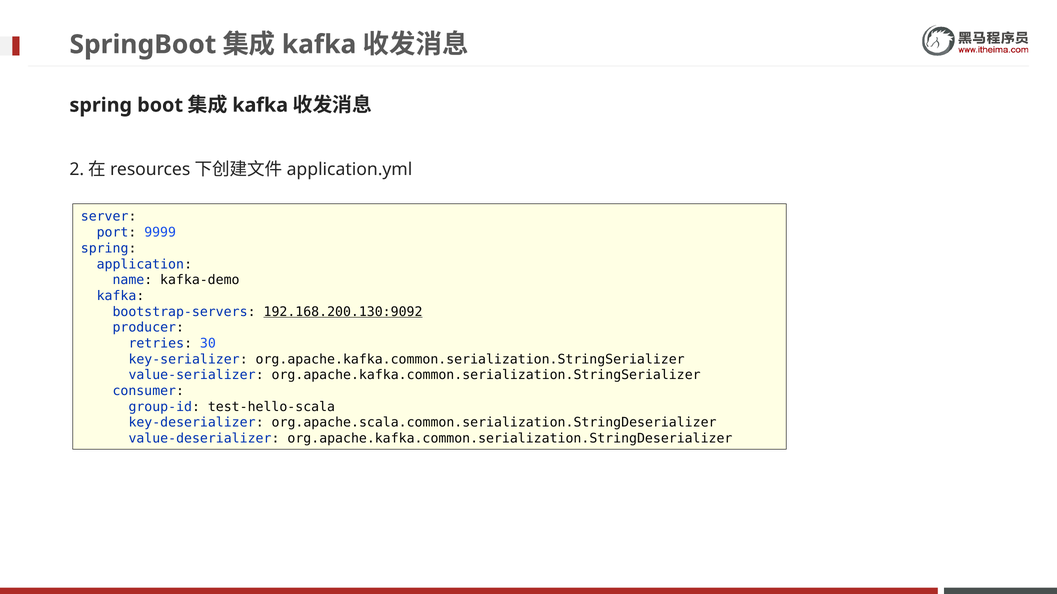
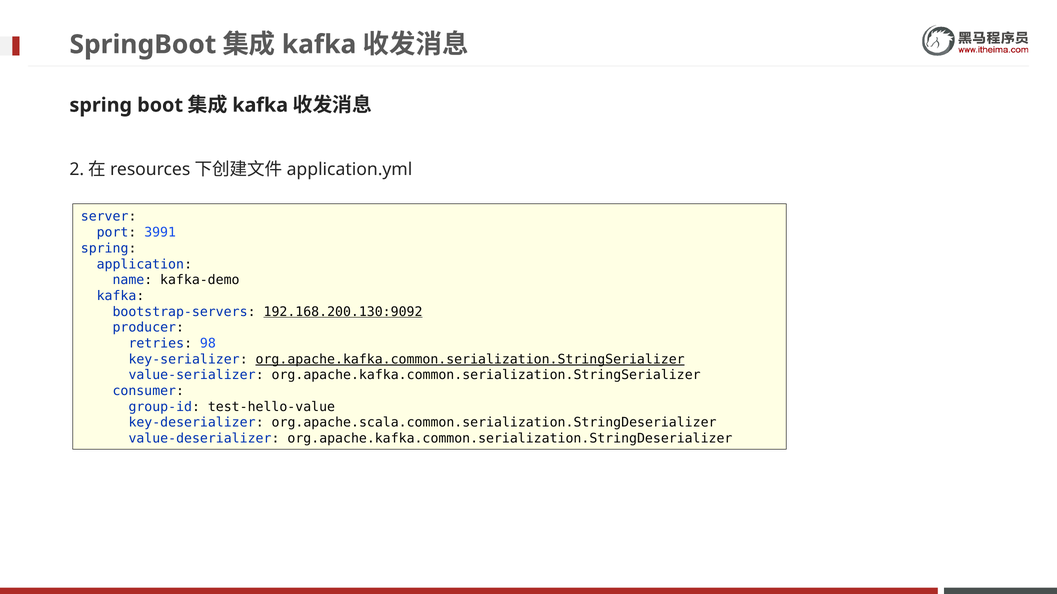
9999: 9999 -> 3991
30: 30 -> 98
org.apache.kafka.common.serialization.StringSerializer at (470, 360) underline: none -> present
test-hello-scala: test-hello-scala -> test-hello-value
